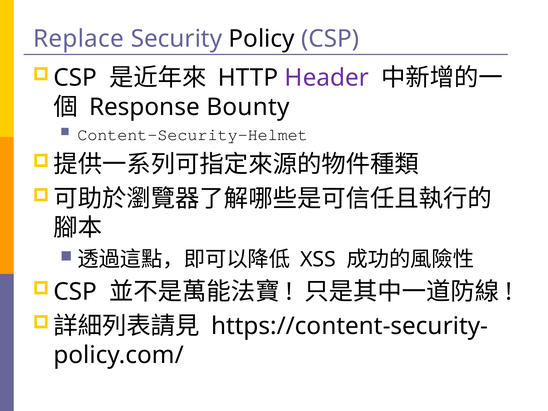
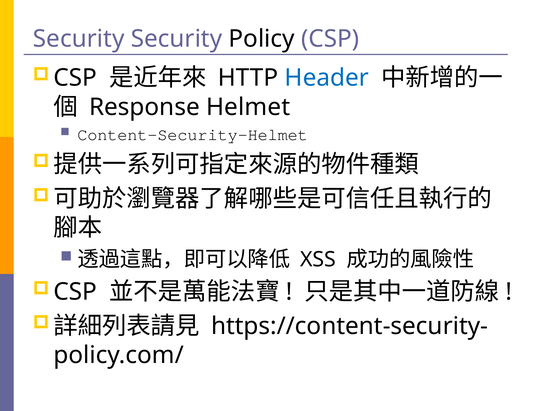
Replace at (79, 39): Replace -> Security
Header colour: purple -> blue
Bounty: Bounty -> Helmet
